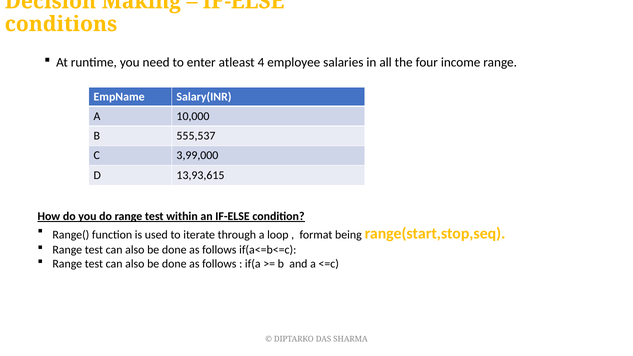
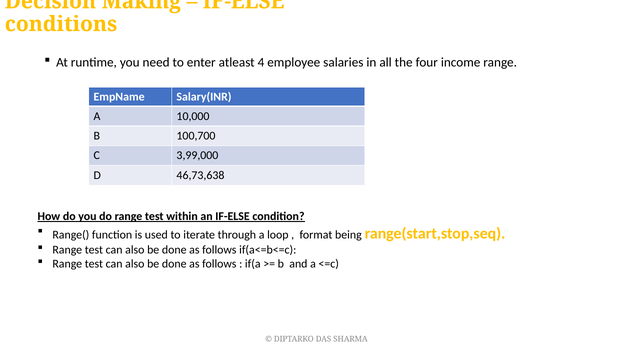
555,537: 555,537 -> 100,700
13,93,615: 13,93,615 -> 46,73,638
